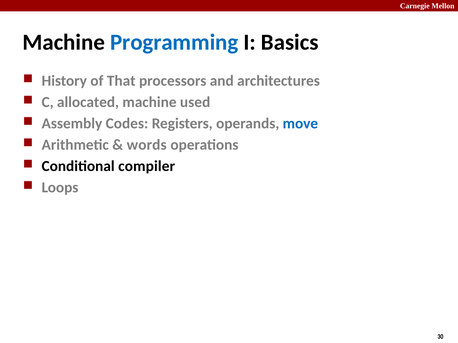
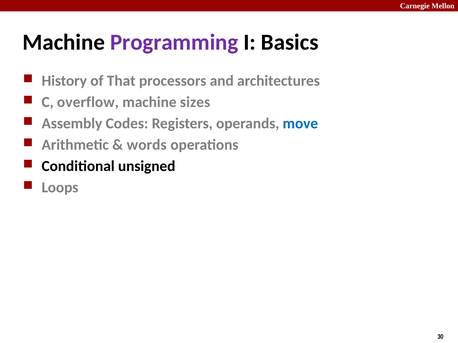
Programming colour: blue -> purple
allocated: allocated -> overflow
used: used -> sizes
compiler: compiler -> unsigned
